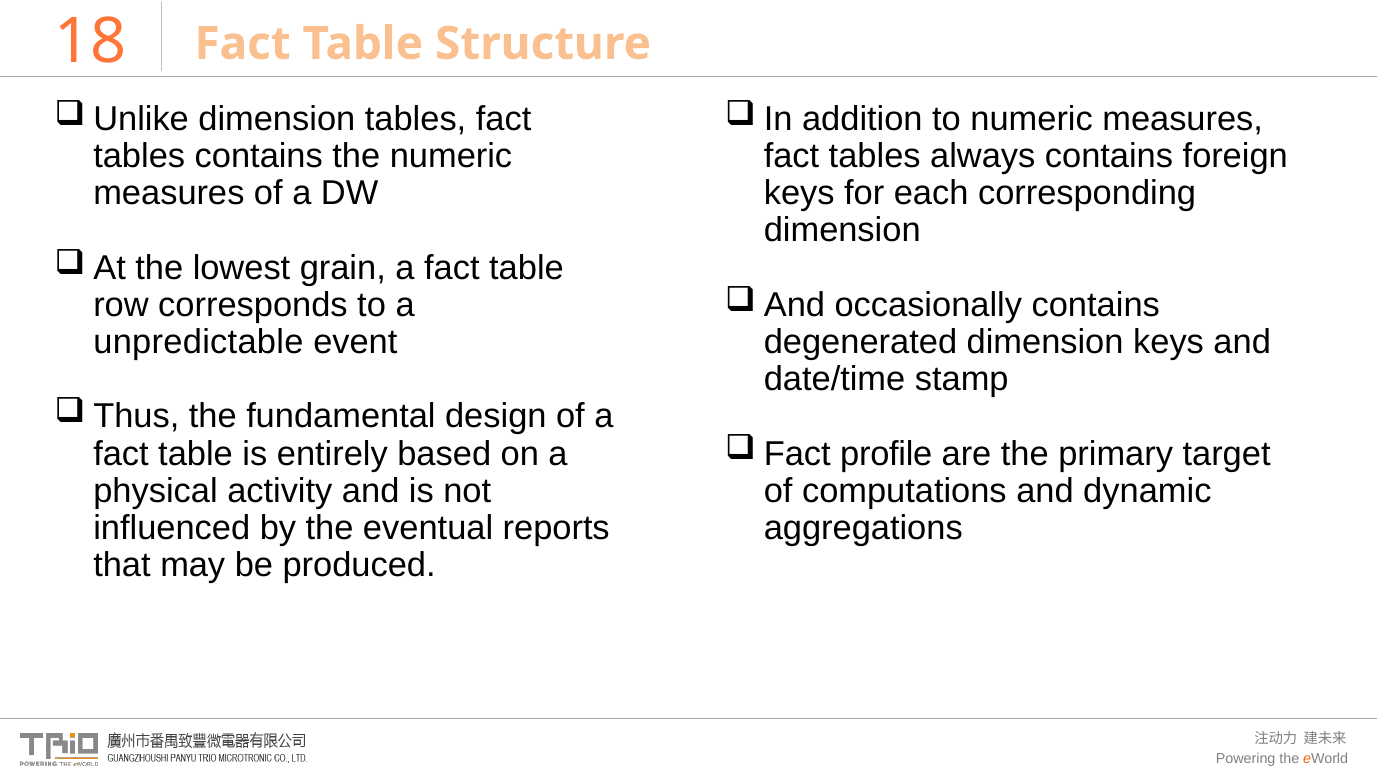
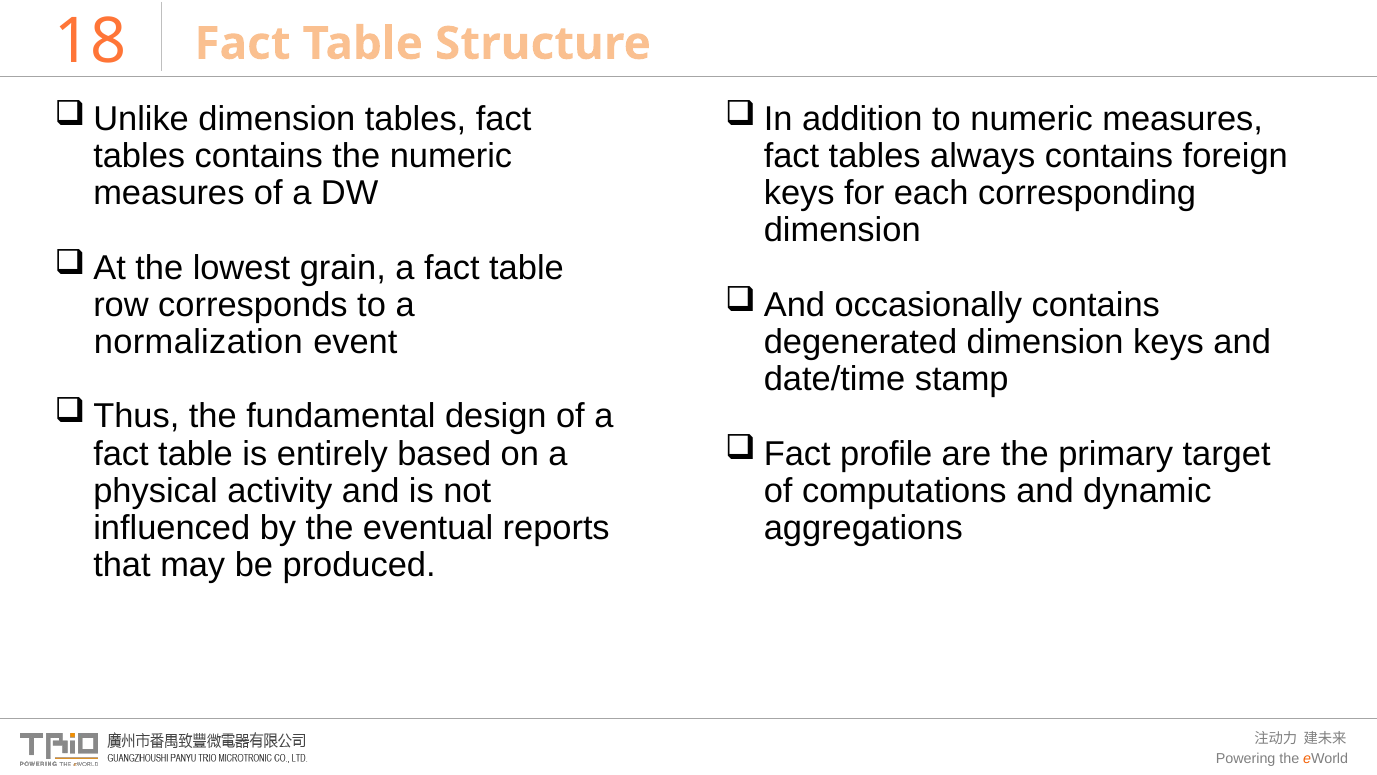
unpredictable: unpredictable -> normalization
